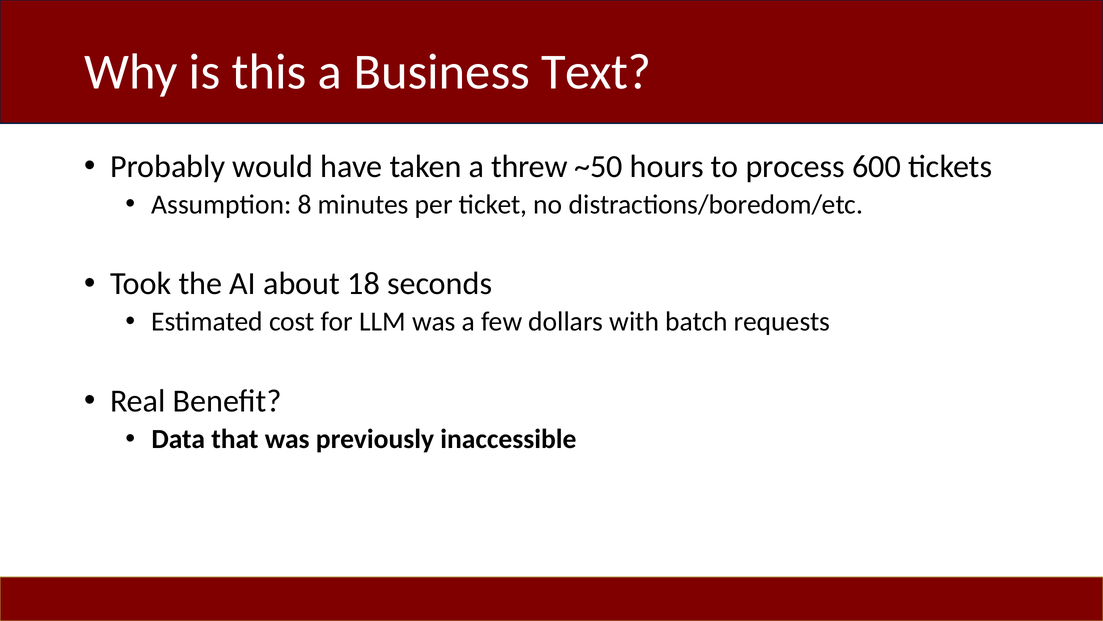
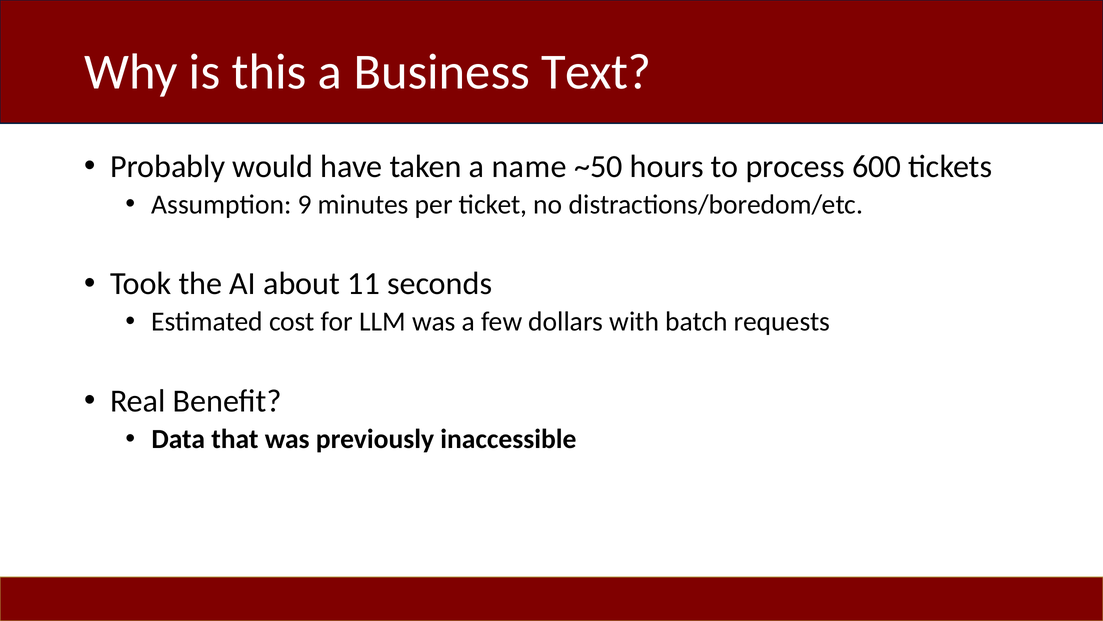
threw: threw -> name
8: 8 -> 9
18: 18 -> 11
